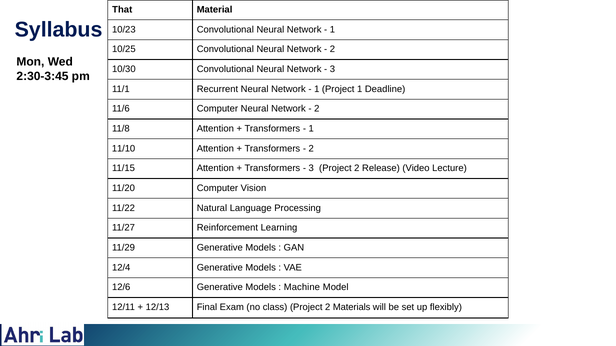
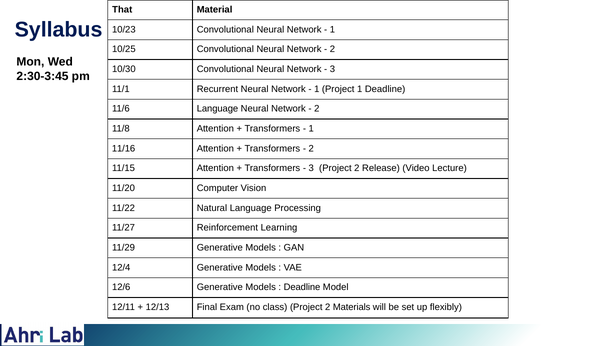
11/6 Computer: Computer -> Language
11/10: 11/10 -> 11/16
Machine at (302, 288): Machine -> Deadline
